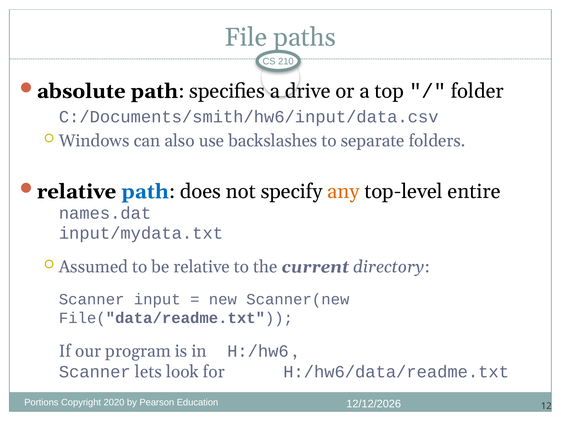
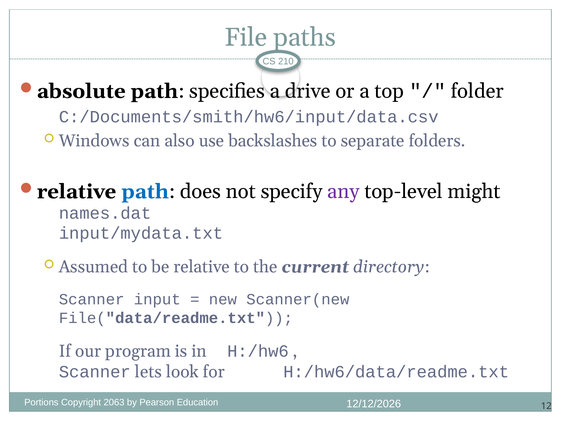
any colour: orange -> purple
entire: entire -> might
2020: 2020 -> 2063
